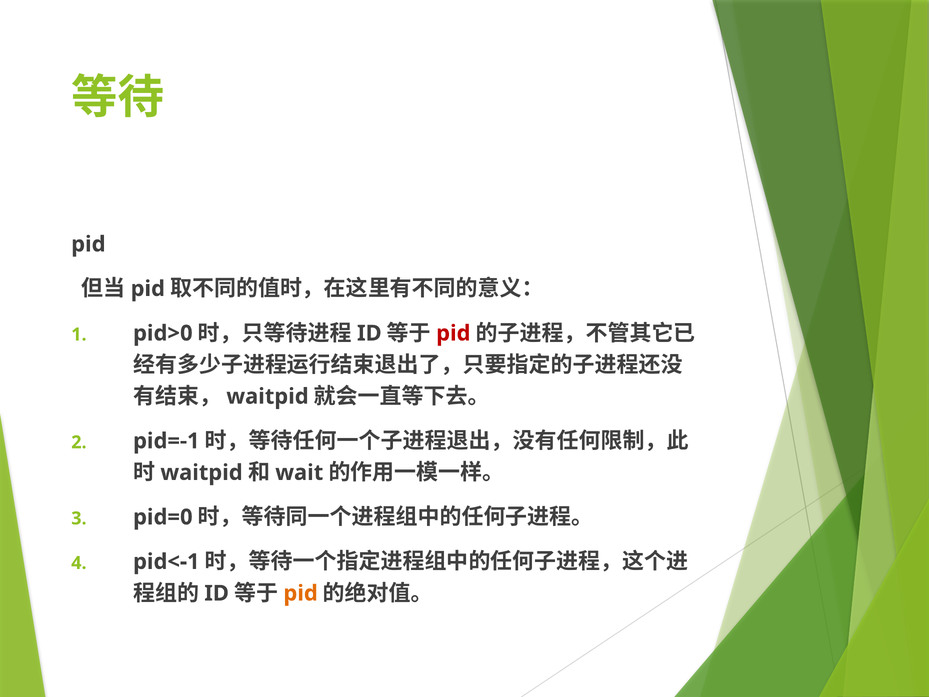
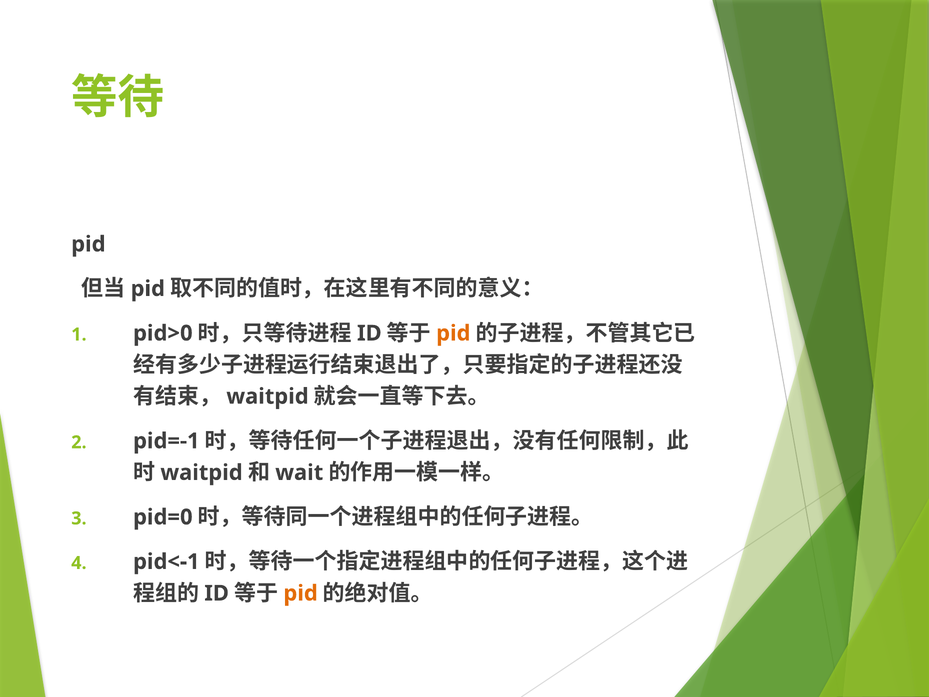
pid at (453, 333) colour: red -> orange
